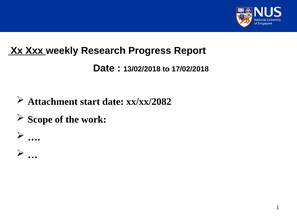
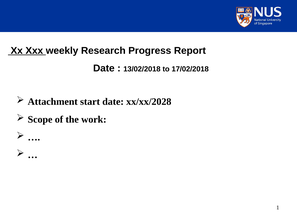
xx/xx/2082: xx/xx/2082 -> xx/xx/2028
